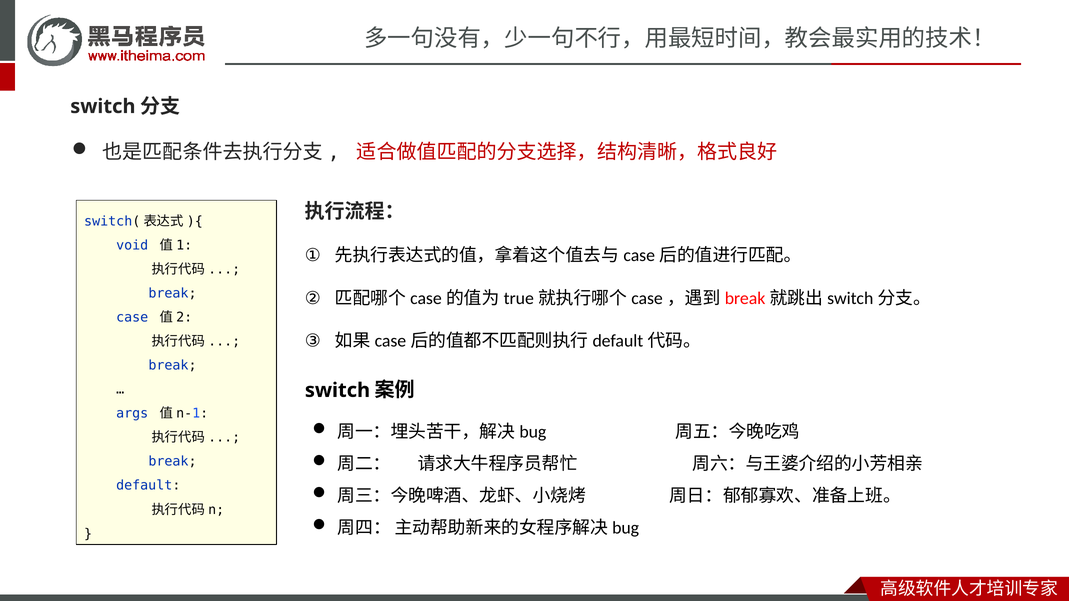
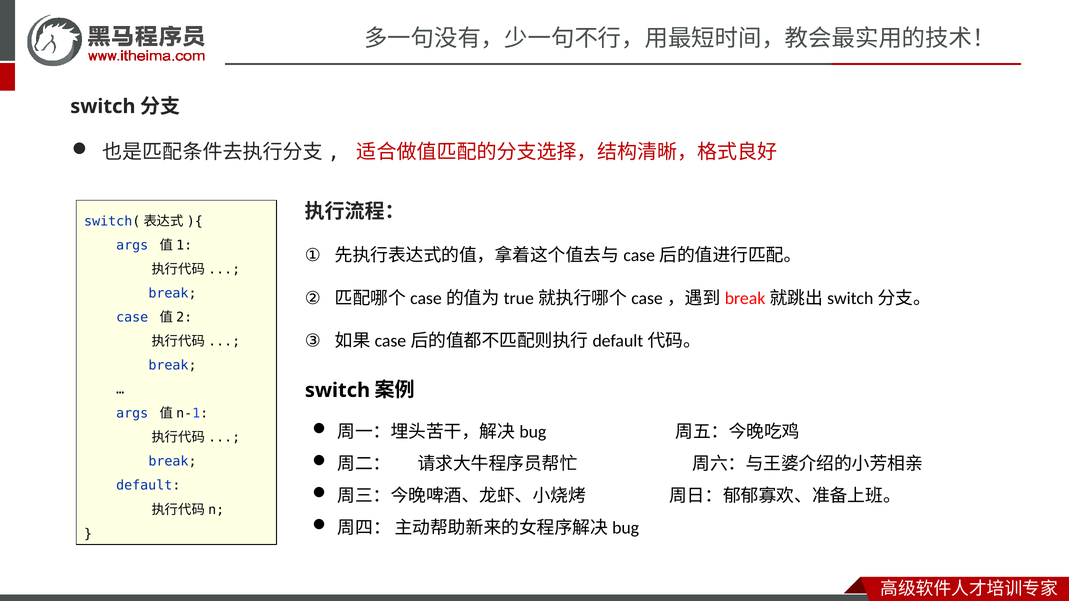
void at (132, 245): void -> args
